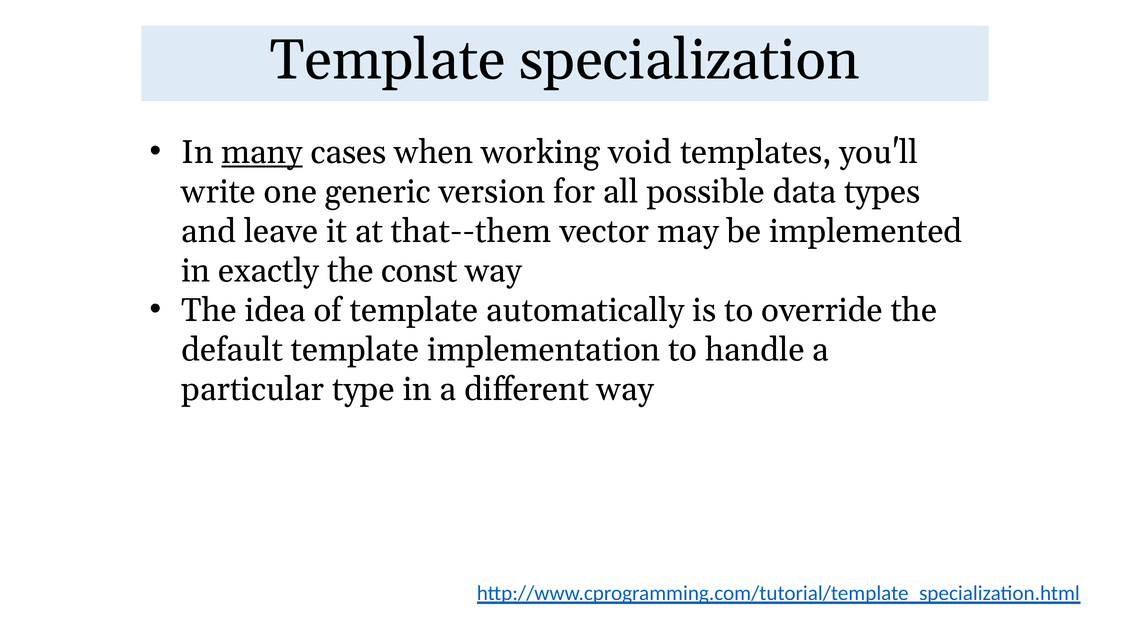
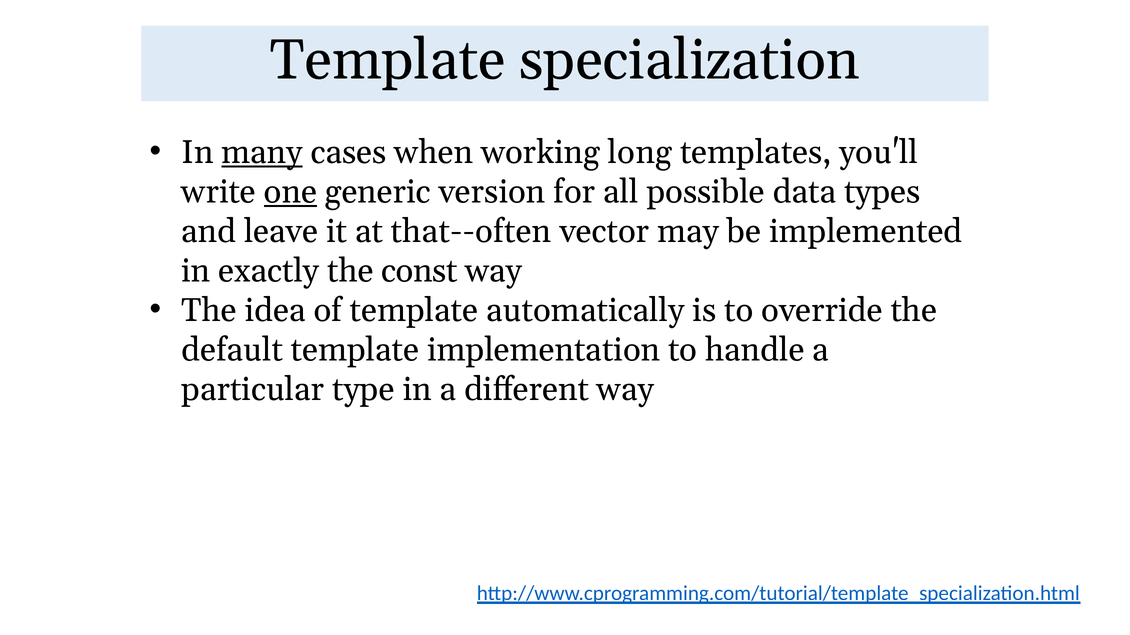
void: void -> long
one underline: none -> present
that--them: that--them -> that--often
